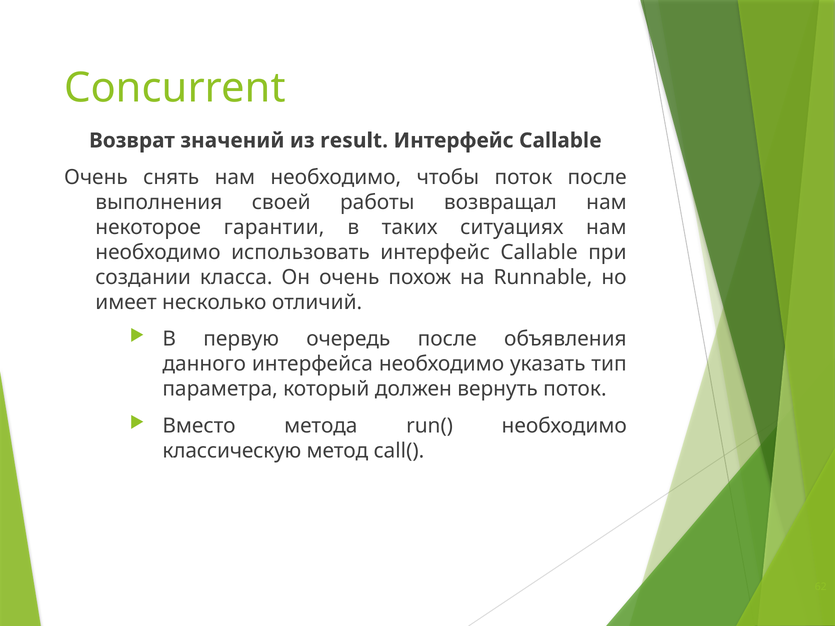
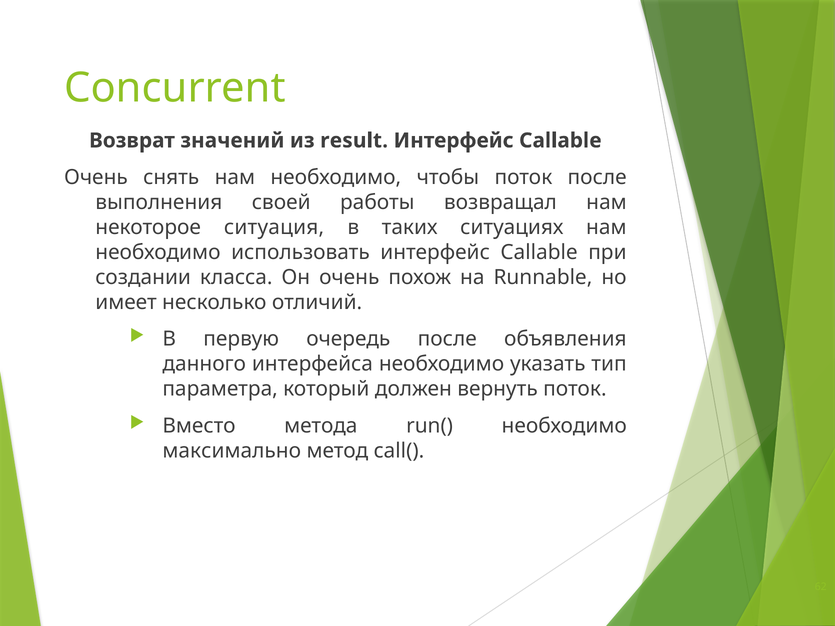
гарантии: гарантии -> ситуация
классическую: классическую -> максимально
